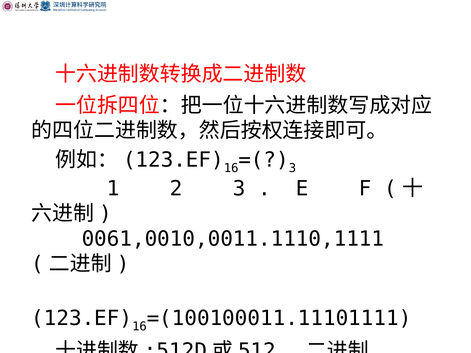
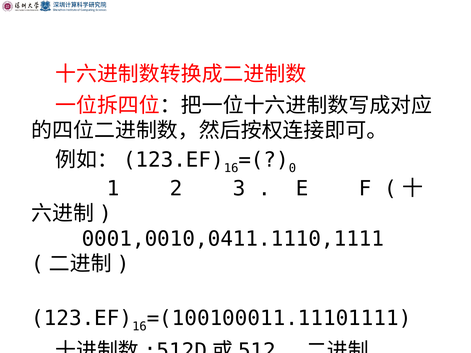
3 at (292, 168): 3 -> 0
0061,0010,0011.1110,1111: 0061,0010,0011.1110,1111 -> 0001,0010,0411.1110,1111
